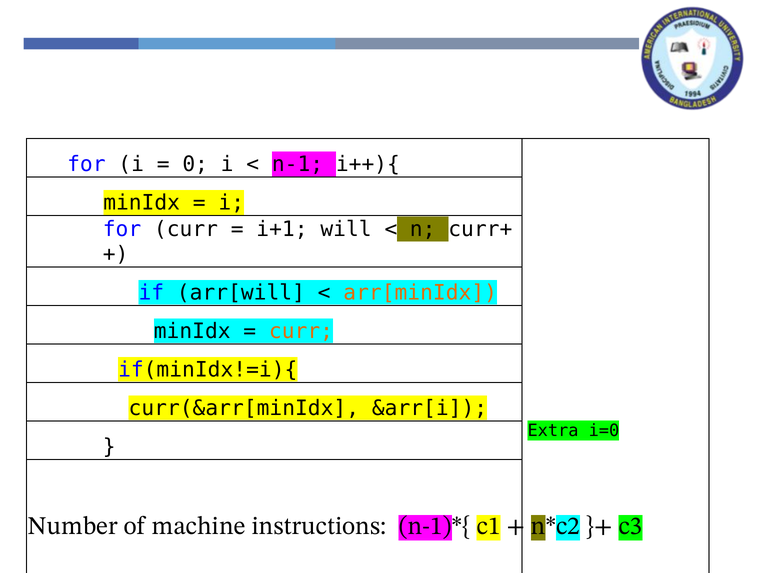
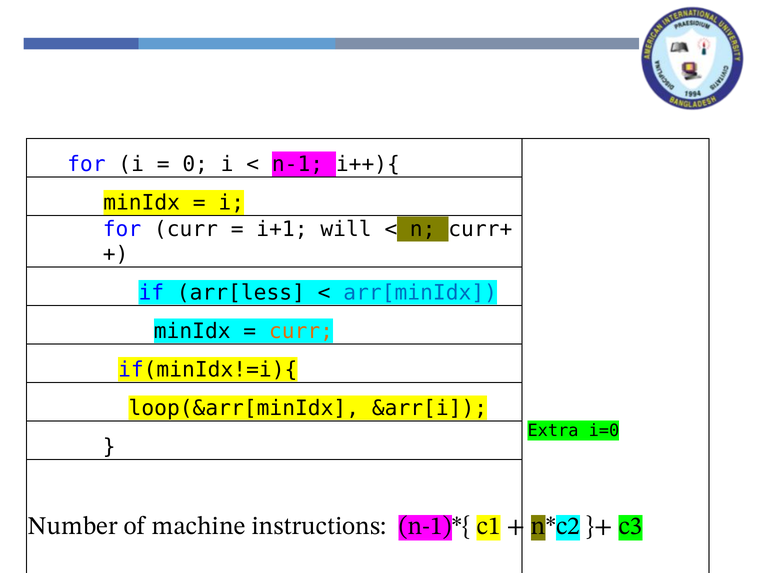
arr[will: arr[will -> arr[less
arr[minIdx colour: orange -> blue
curr(&arr[minIdx: curr(&arr[minIdx -> loop(&arr[minIdx
